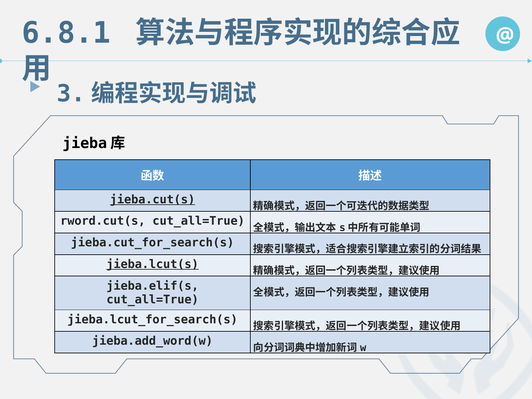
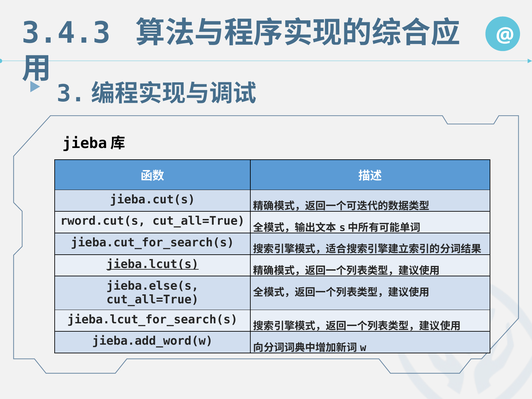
6.8.1: 6.8.1 -> 3.4.3
jieba.cut(s underline: present -> none
jieba.elif(s: jieba.elif(s -> jieba.else(s
